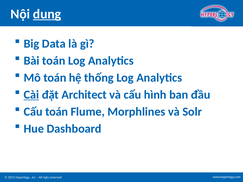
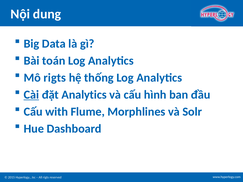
dung underline: present -> none
Mô toán: toán -> rigts
đặt Architect: Architect -> Analytics
Cấu toán: toán -> with
